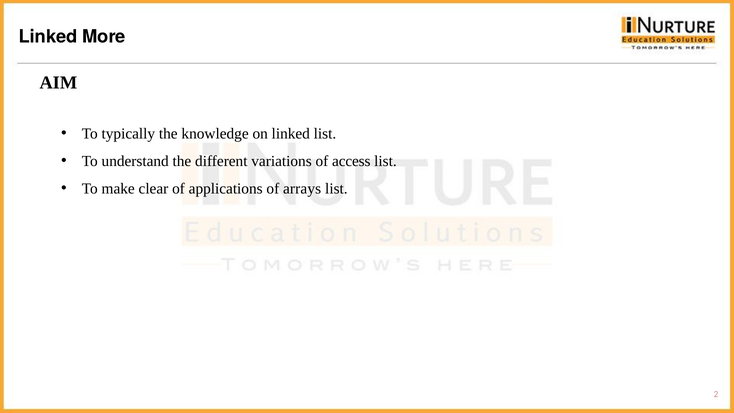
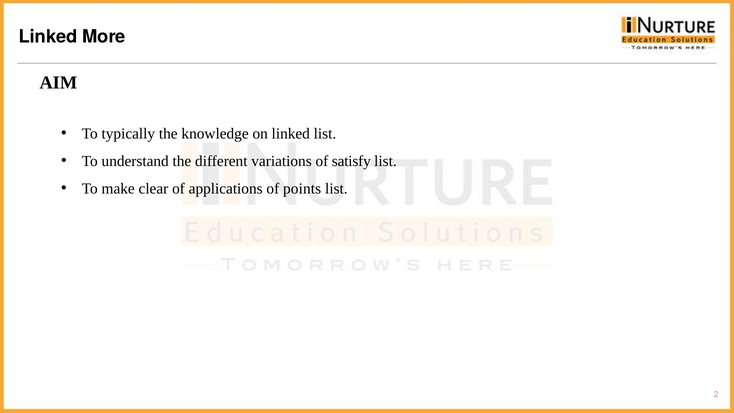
access: access -> satisfy
arrays: arrays -> points
